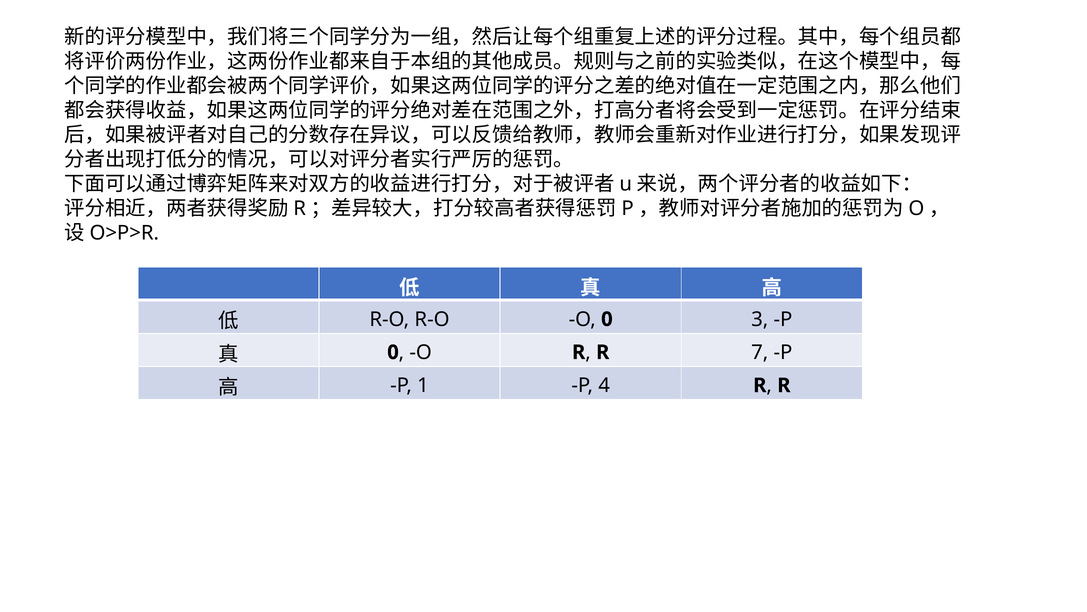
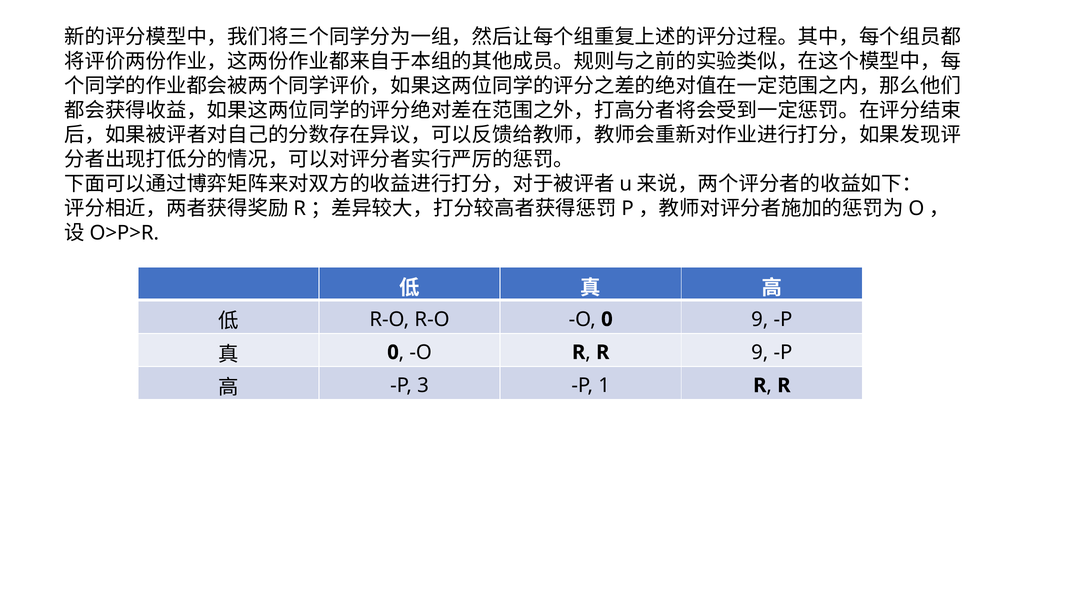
3 at (760, 319): 3 -> 9
7 at (760, 352): 7 -> 9
1: 1 -> 3
4: 4 -> 1
